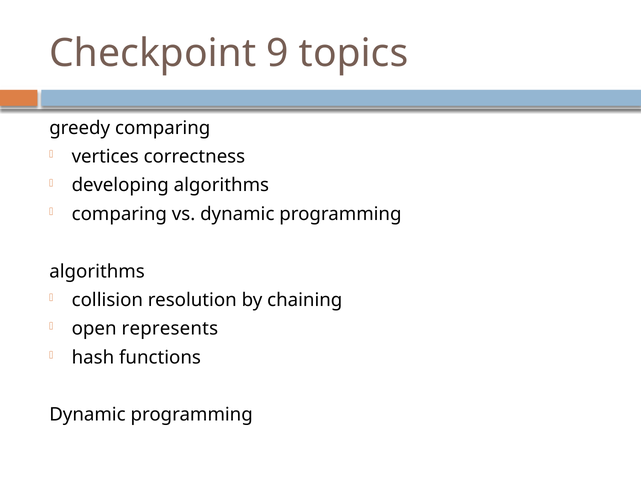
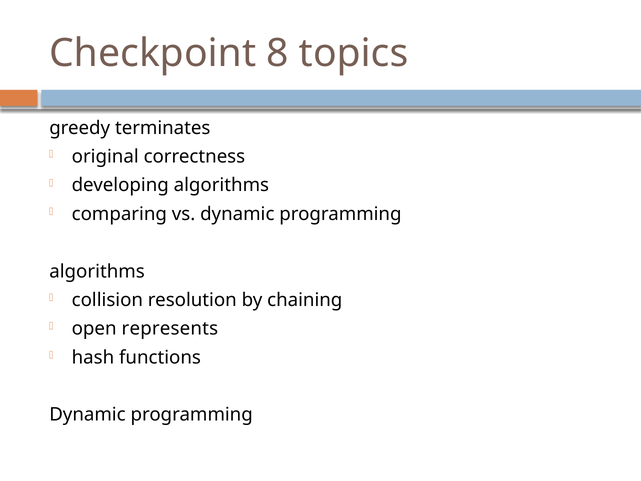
9: 9 -> 8
greedy comparing: comparing -> terminates
vertices: vertices -> original
